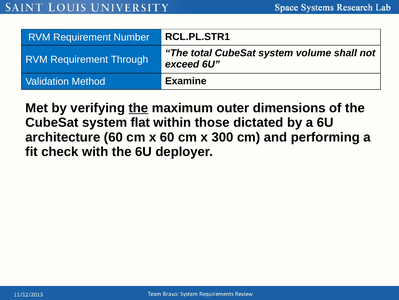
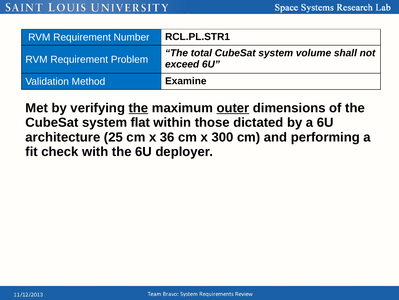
Through: Through -> Problem
outer underline: none -> present
architecture 60: 60 -> 25
x 60: 60 -> 36
